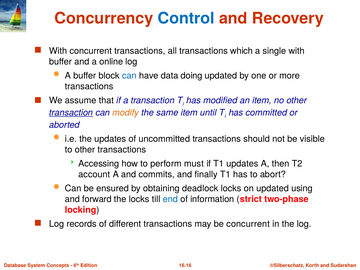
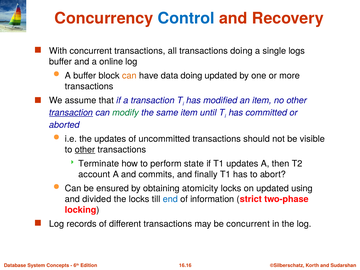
transactions which: which -> doing
single with: with -> logs
can at (129, 76) colour: blue -> orange
modify colour: orange -> green
other at (85, 150) underline: none -> present
Accessing: Accessing -> Terminate
must: must -> state
deadlock: deadlock -> atomicity
forward: forward -> divided
